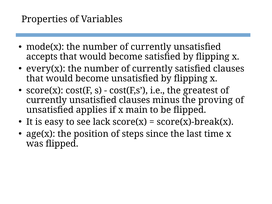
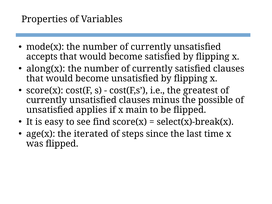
every(x: every(x -> along(x
proving: proving -> possible
lack: lack -> find
score(x)-break(x: score(x)-break(x -> select(x)-break(x
position: position -> iterated
